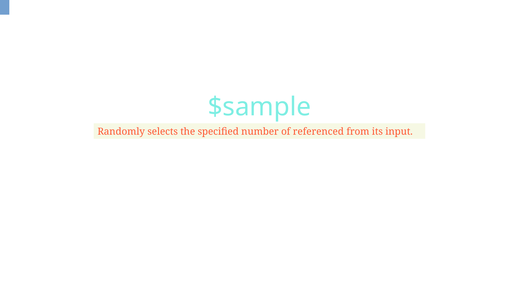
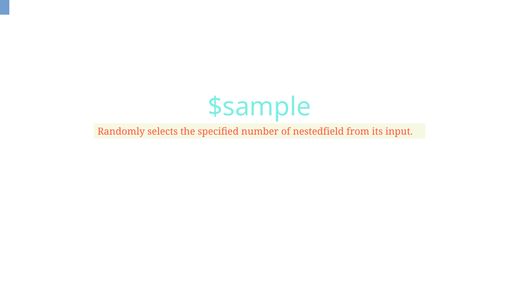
referenced: referenced -> nestedfield
